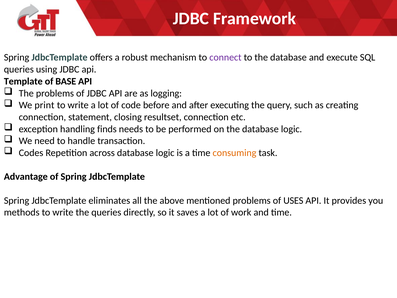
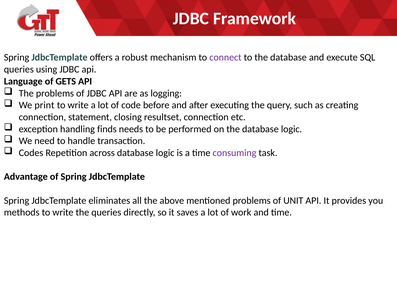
Template: Template -> Language
BASE: BASE -> GETS
consuming colour: orange -> purple
USES: USES -> UNIT
